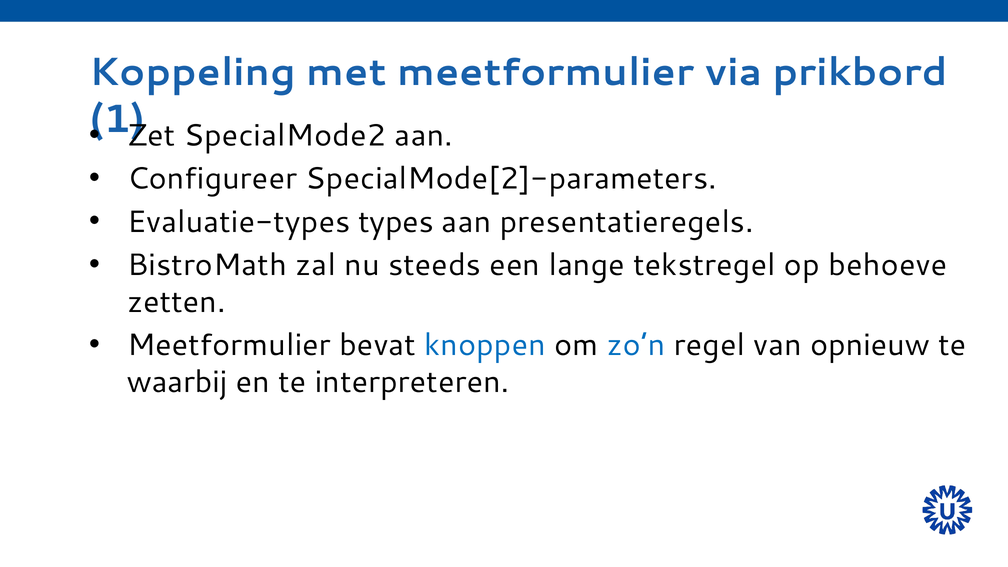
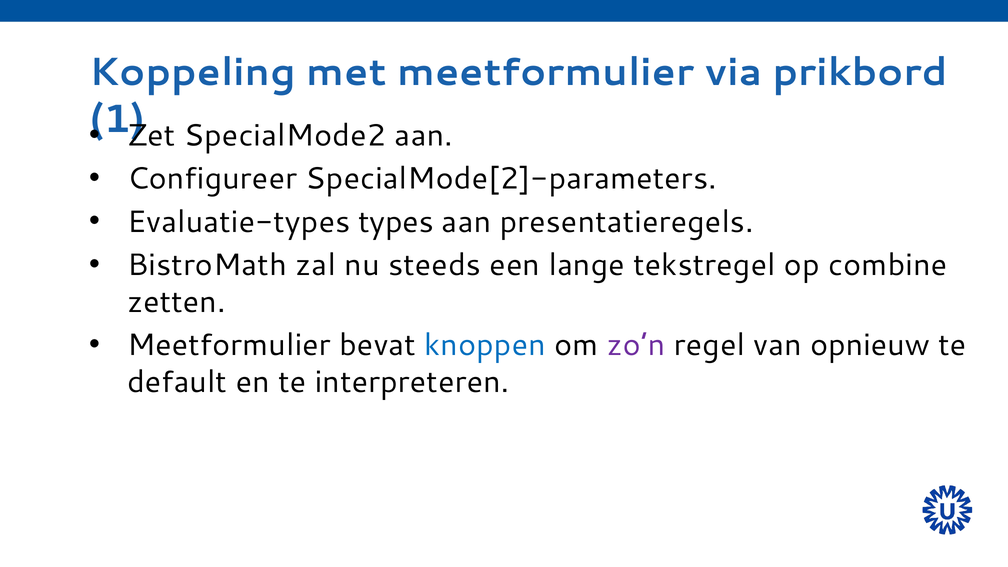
behoeve: behoeve -> combine
zo’n colour: blue -> purple
waarbij: waarbij -> default
